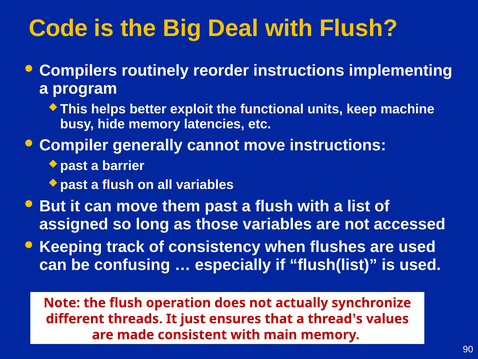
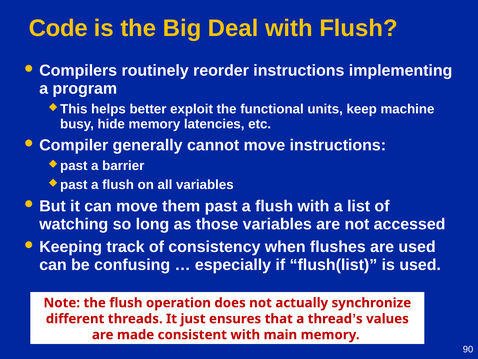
assigned: assigned -> watching
